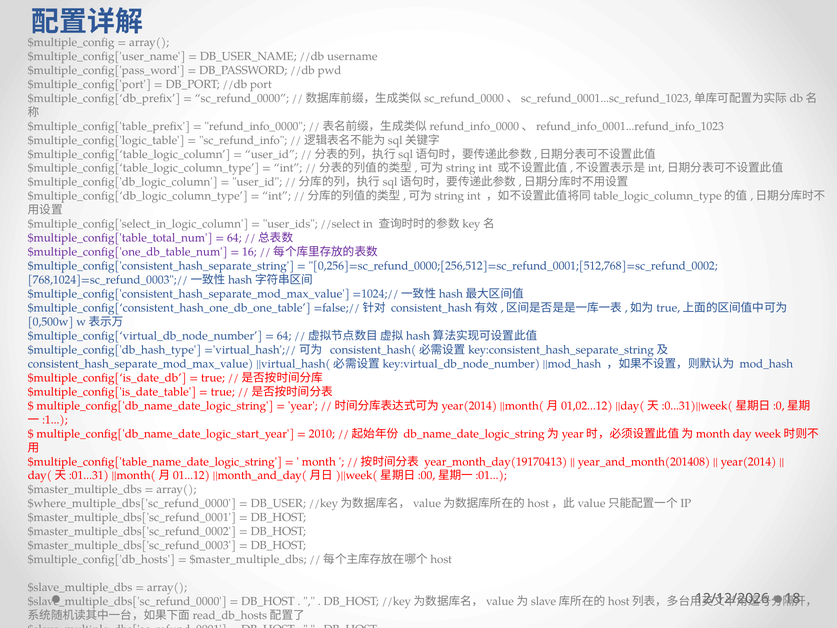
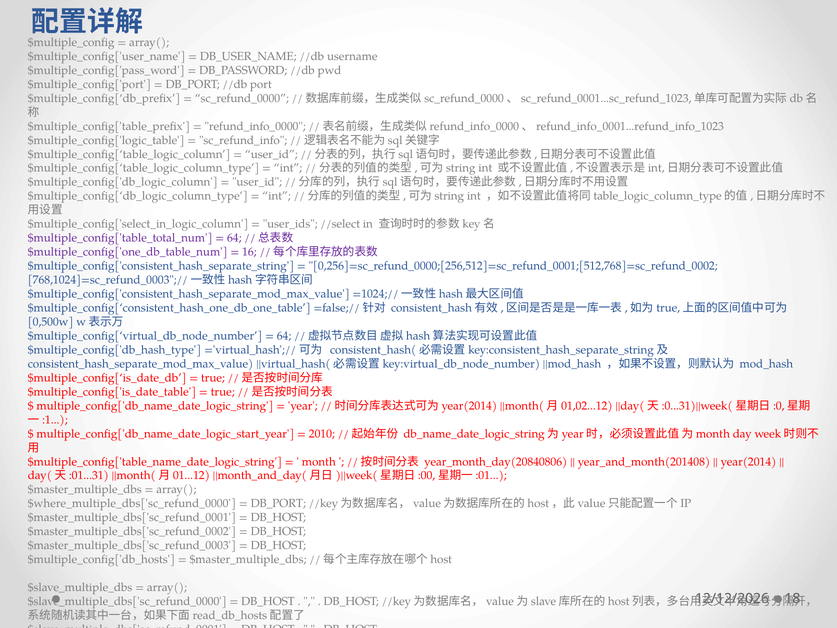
year_month_day(19170413: year_month_day(19170413 -> year_month_day(20840806
DB_USER at (278, 503): DB_USER -> DB_PORT
